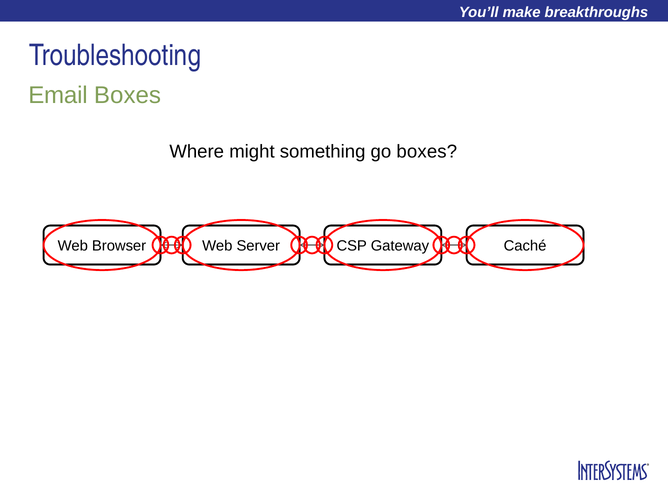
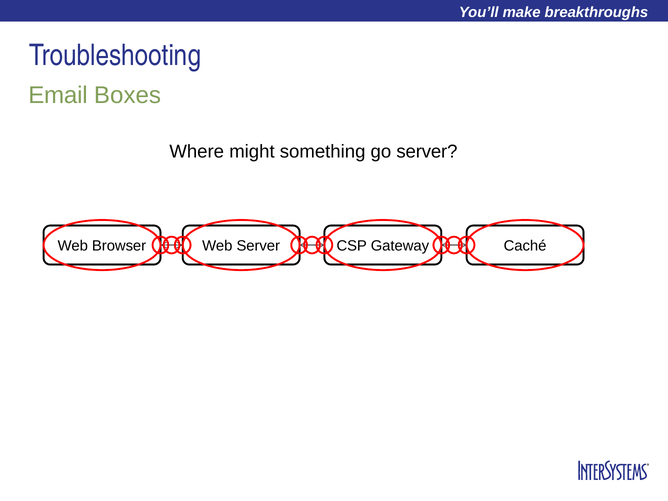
go boxes: boxes -> server
